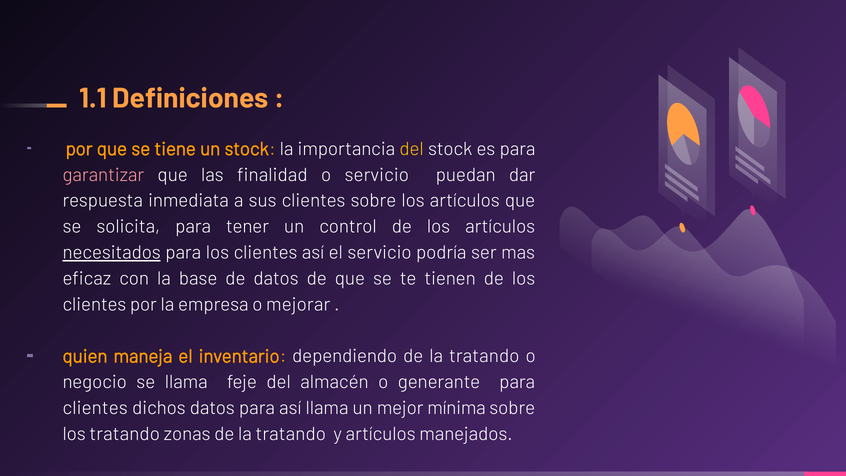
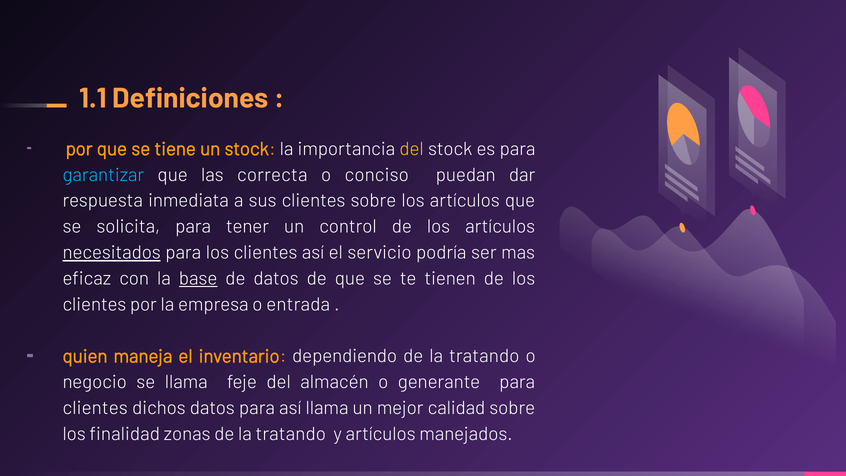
garantizar colour: pink -> light blue
finalidad: finalidad -> correcta
o servicio: servicio -> conciso
base underline: none -> present
mejorar: mejorar -> entrada
mínima: mínima -> calidad
los tratando: tratando -> finalidad
